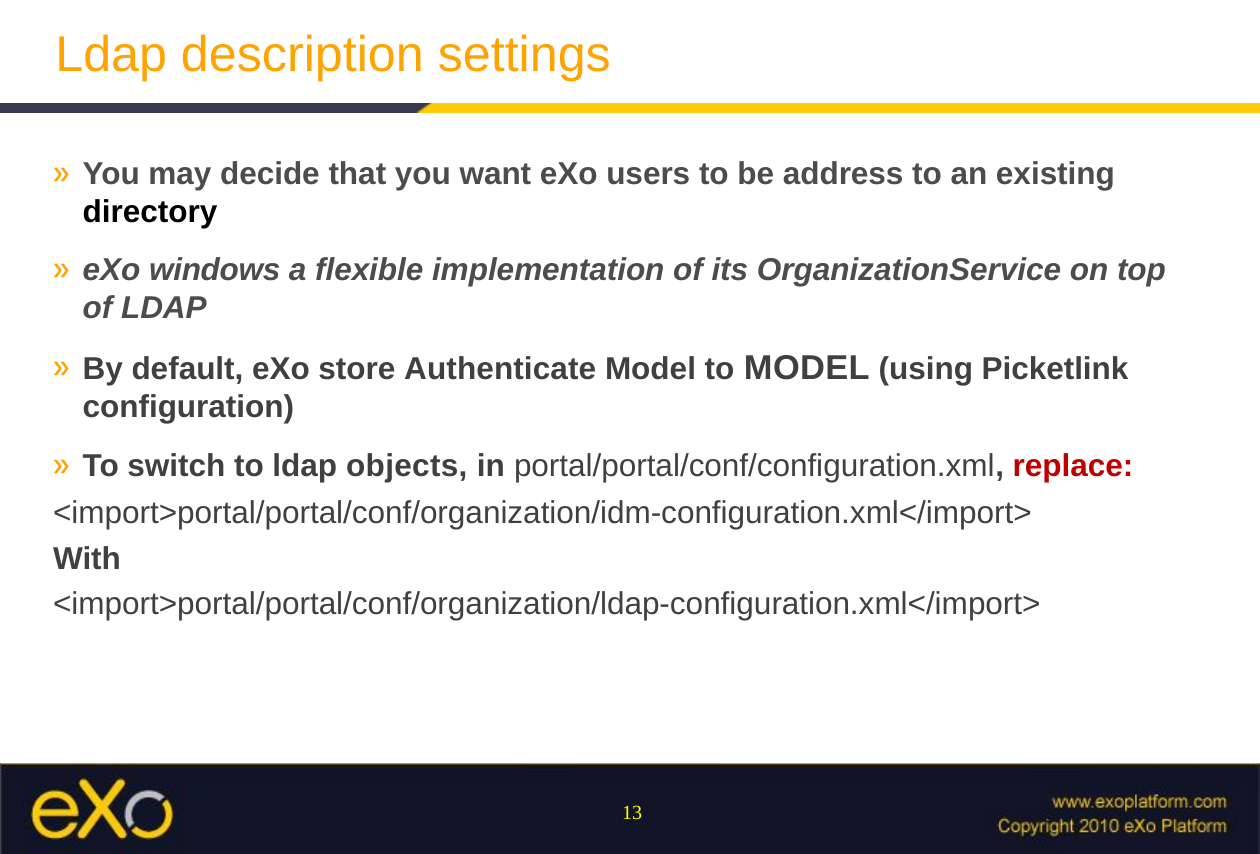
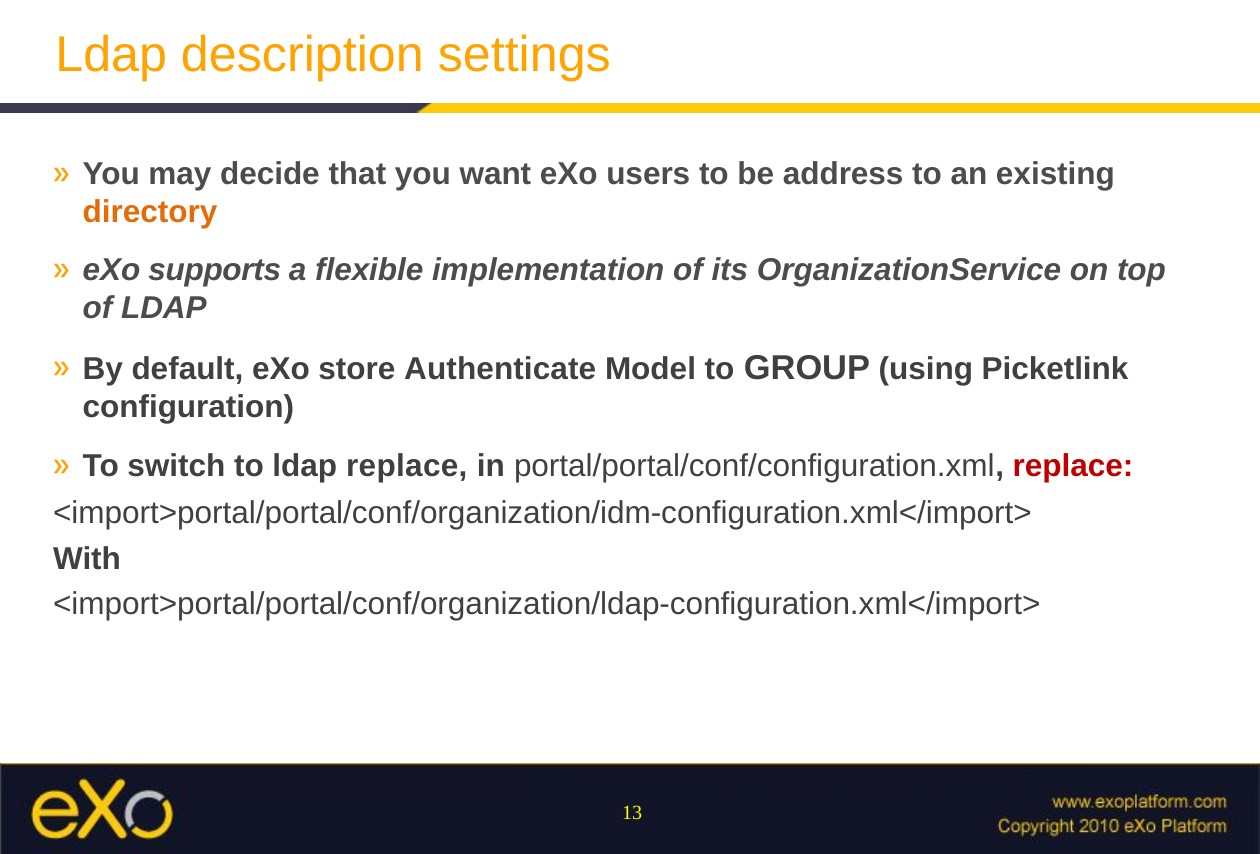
directory colour: black -> orange
windows: windows -> supports
to MODEL: MODEL -> GROUP
ldap objects: objects -> replace
